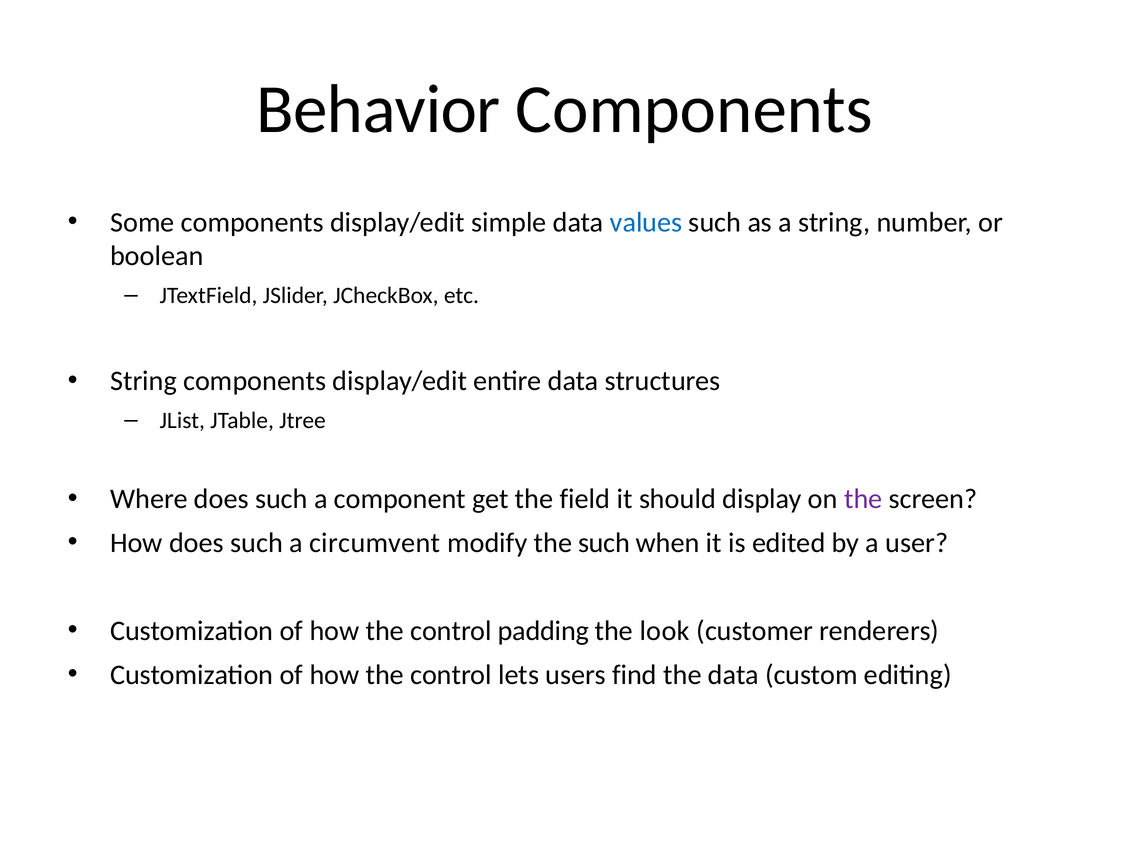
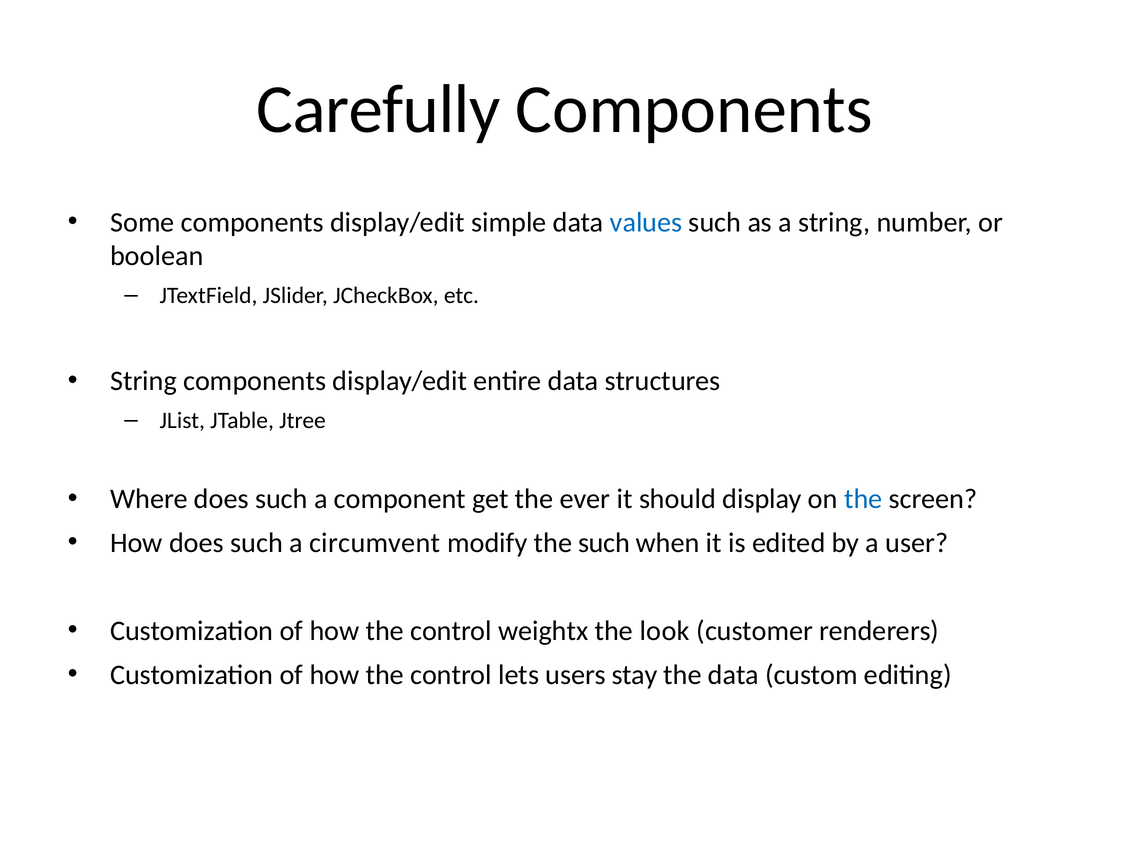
Behavior: Behavior -> Carefully
field: field -> ever
the at (863, 499) colour: purple -> blue
padding: padding -> weightx
find: find -> stay
